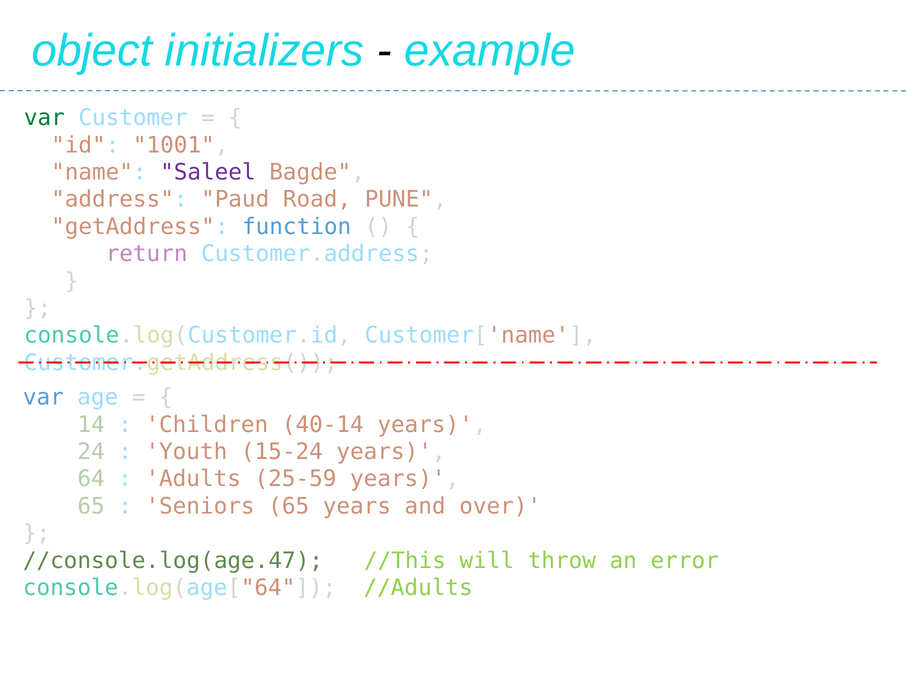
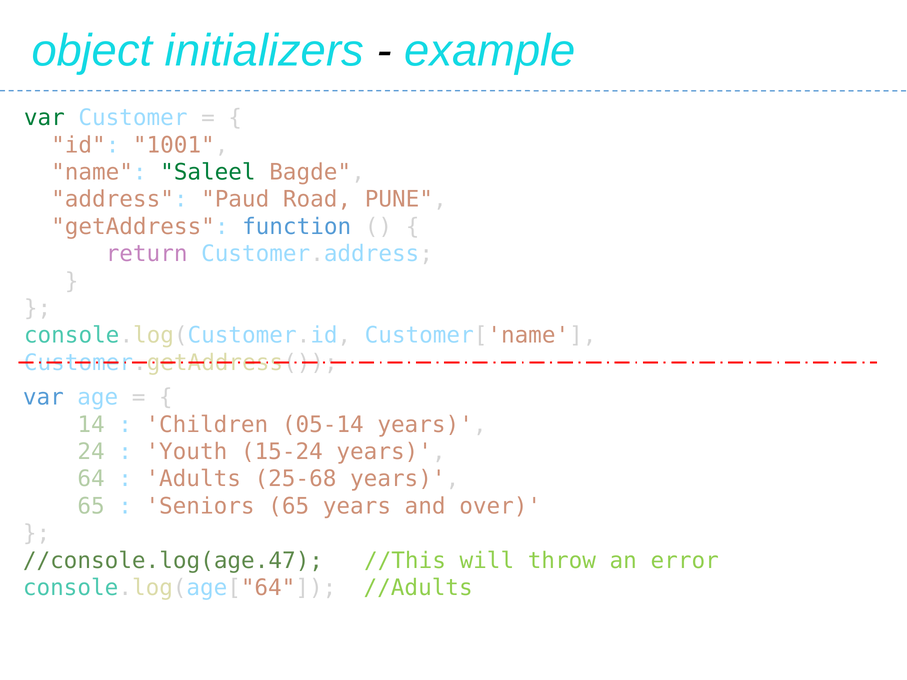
Saleel colour: purple -> green
40-14: 40-14 -> 05-14
25-59: 25-59 -> 25-68
